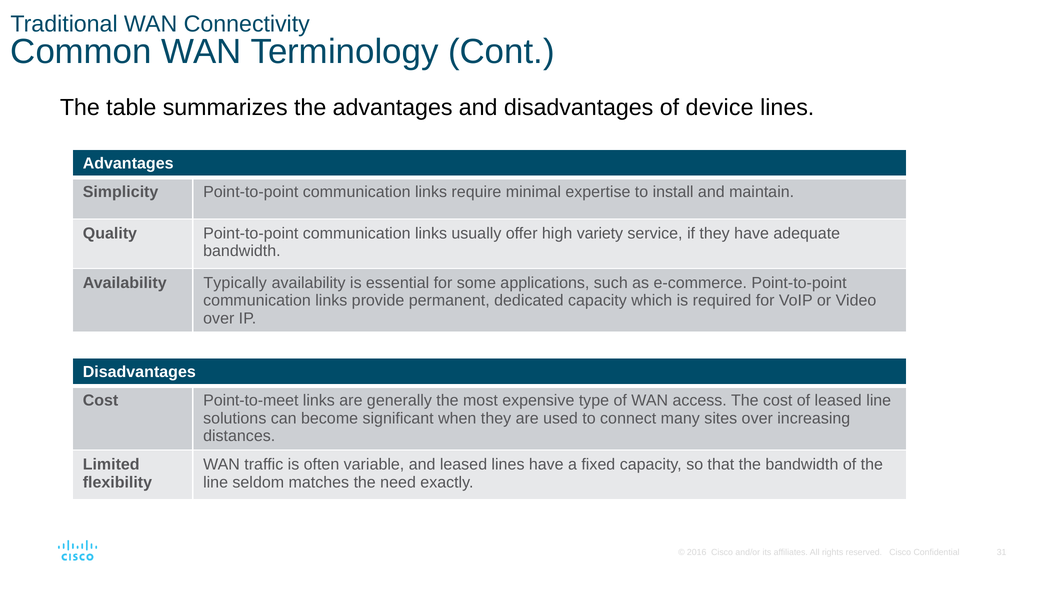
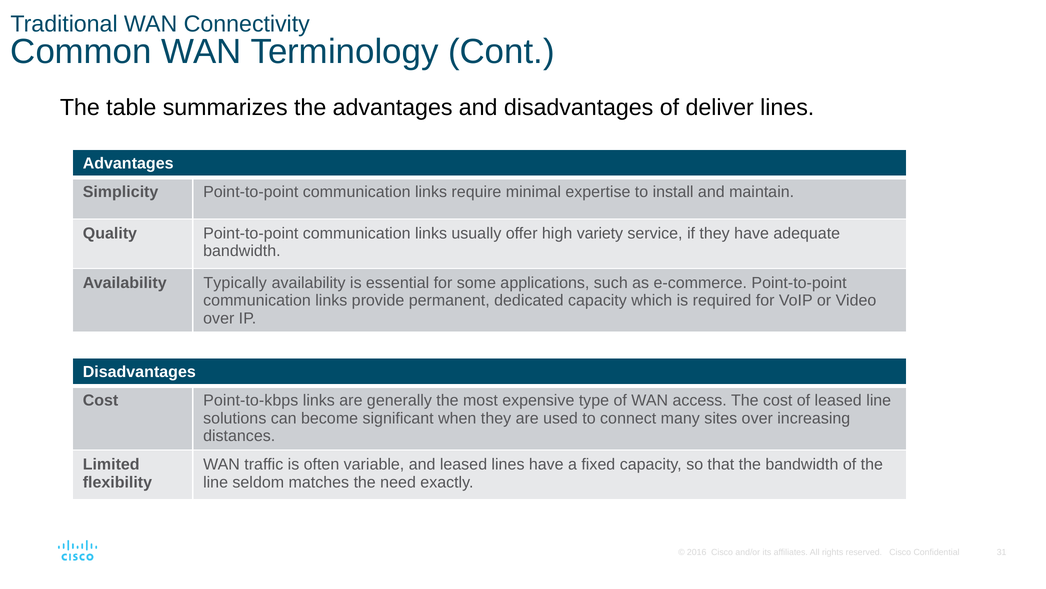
device: device -> deliver
Point-to-meet: Point-to-meet -> Point-to-kbps
